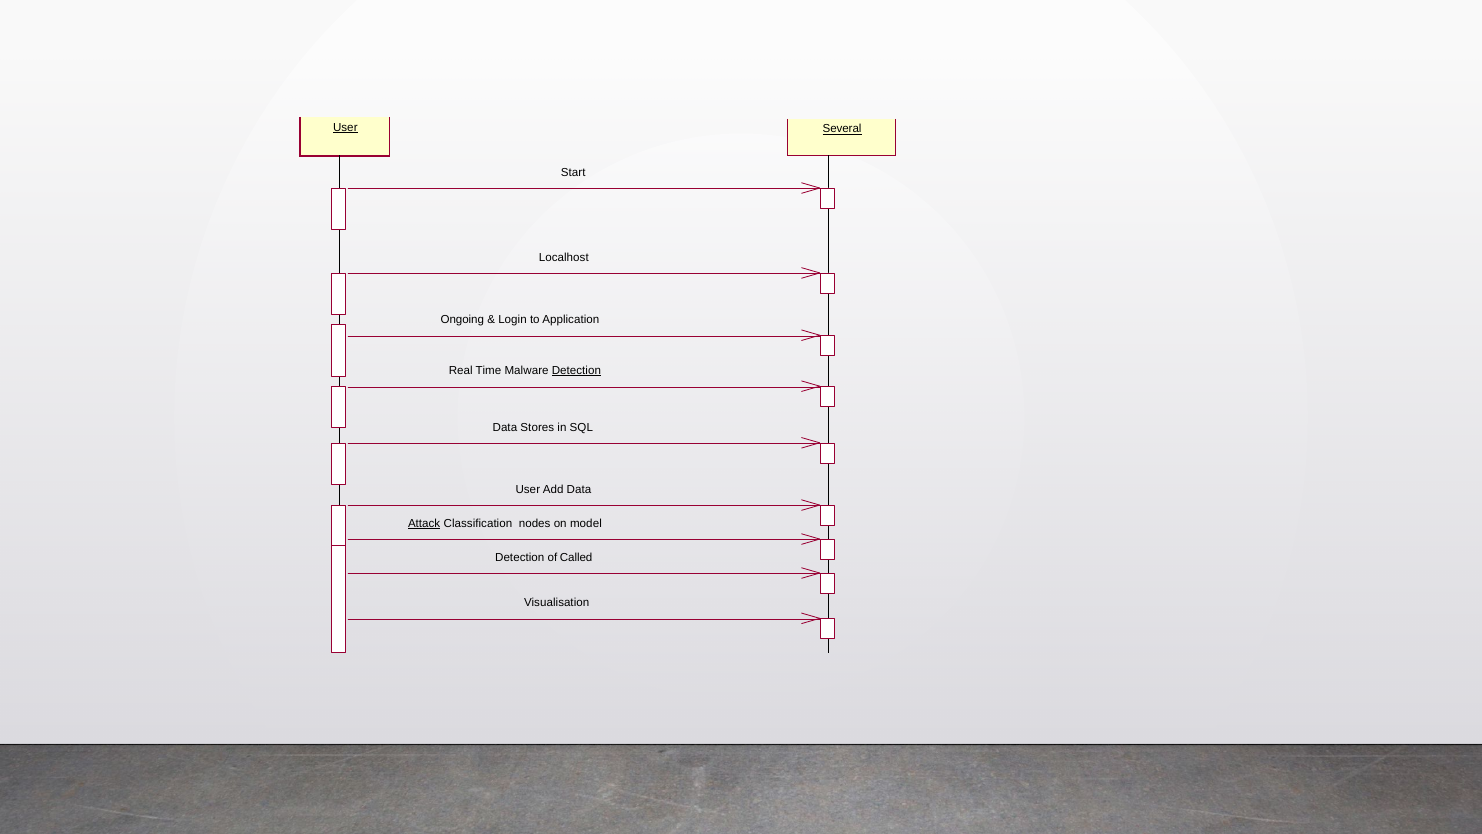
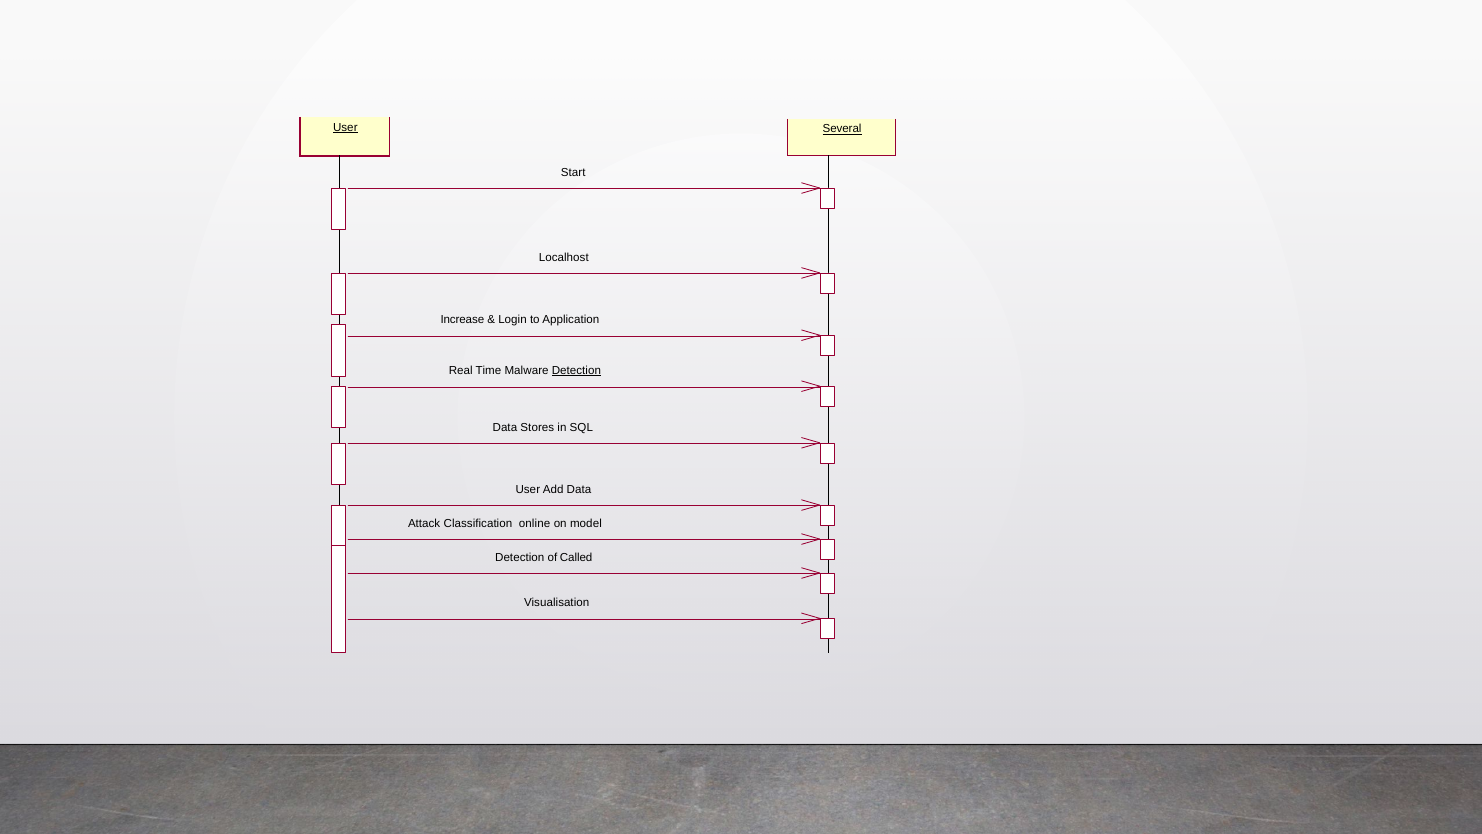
Ongoing: Ongoing -> Increase
Attack underline: present -> none
nodes: nodes -> online
